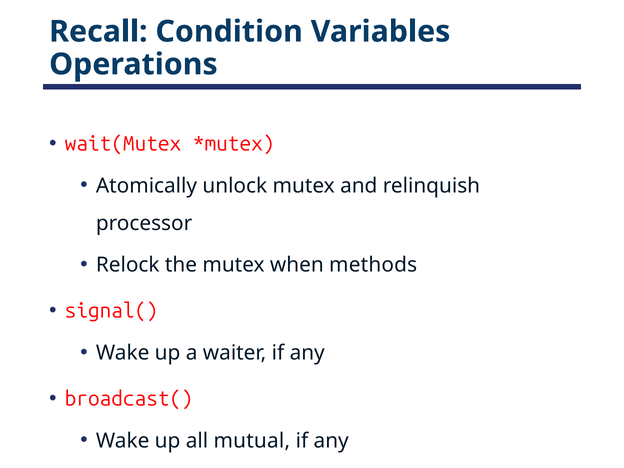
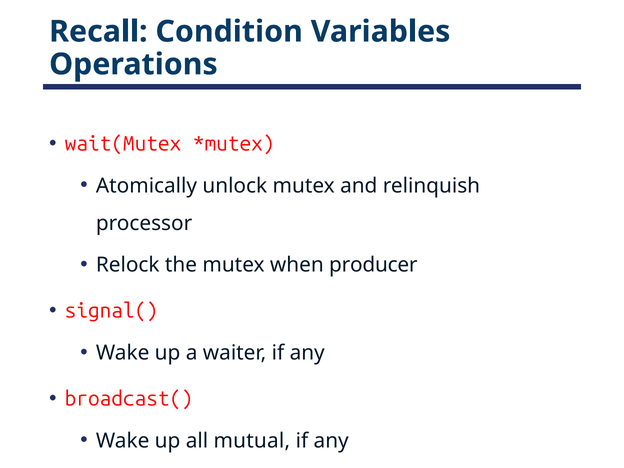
methods: methods -> producer
